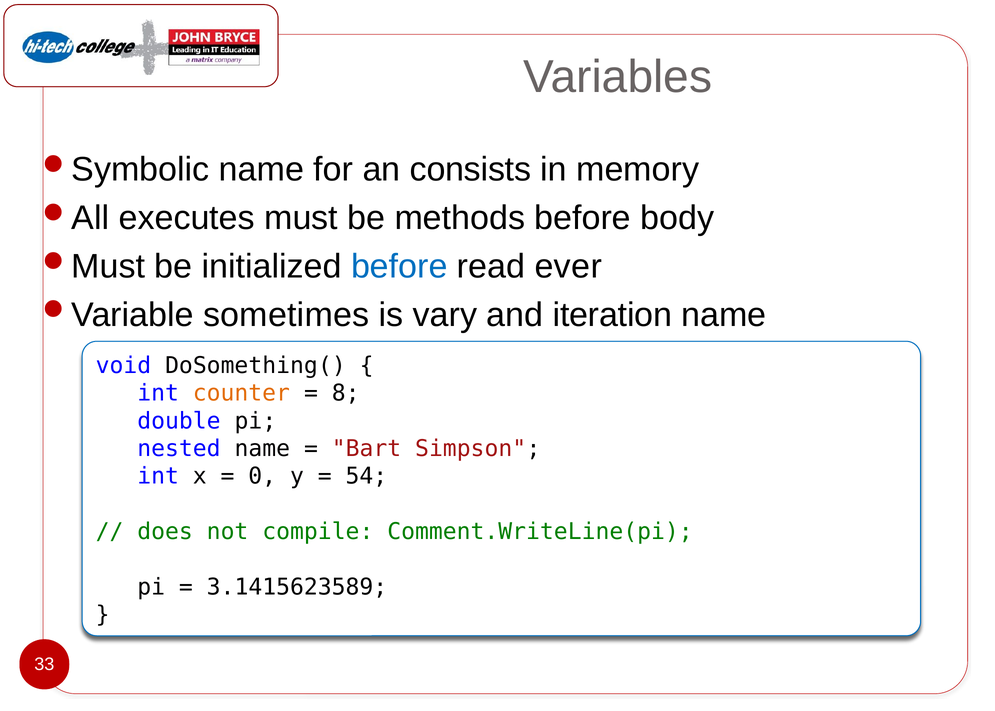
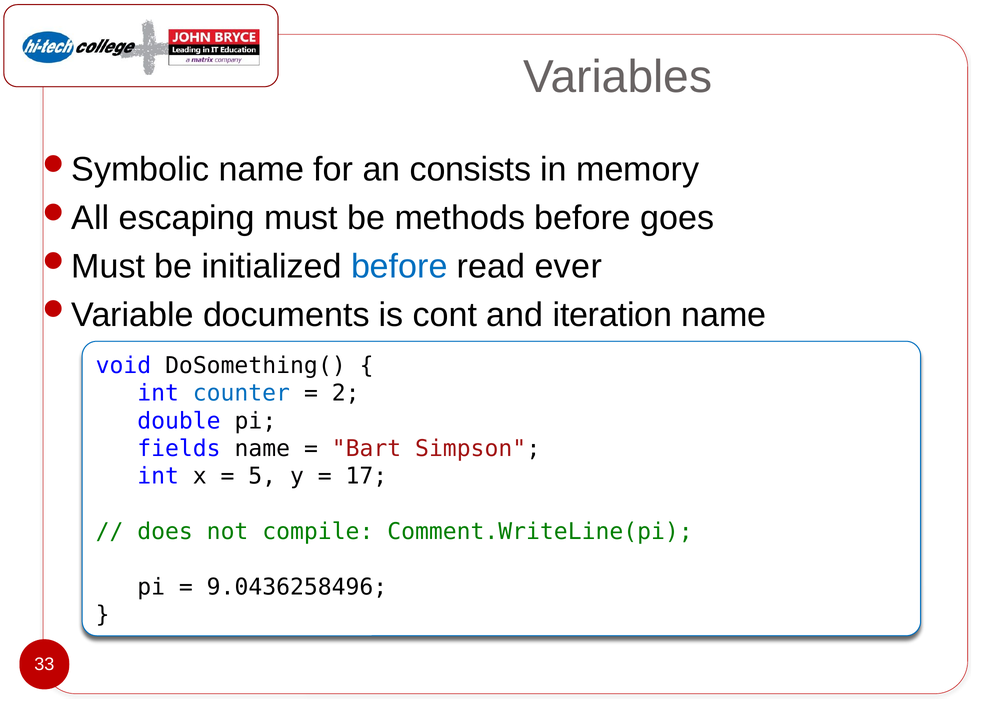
executes: executes -> escaping
body: body -> goes
sometimes: sometimes -> documents
vary: vary -> cont
counter colour: orange -> blue
8: 8 -> 2
nested: nested -> fields
0: 0 -> 5
54: 54 -> 17
3.1415623589: 3.1415623589 -> 9.0436258496
